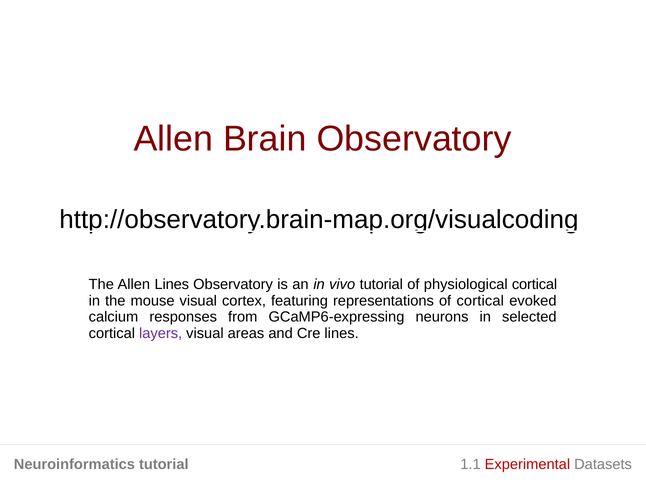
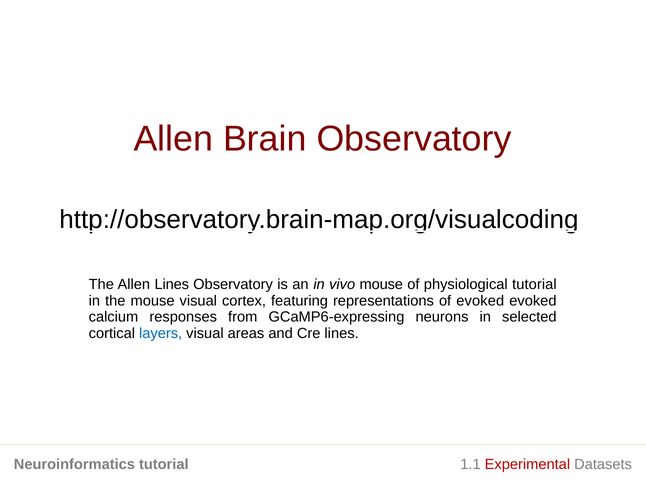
vivo tutorial: tutorial -> mouse
physiological cortical: cortical -> tutorial
of cortical: cortical -> evoked
layers colour: purple -> blue
